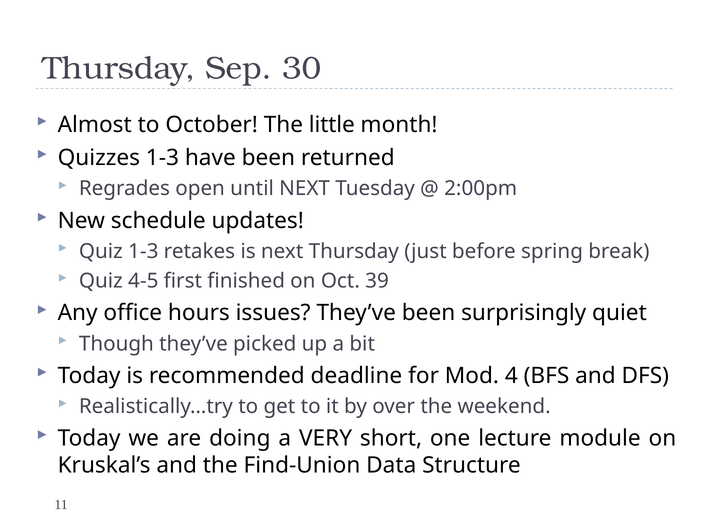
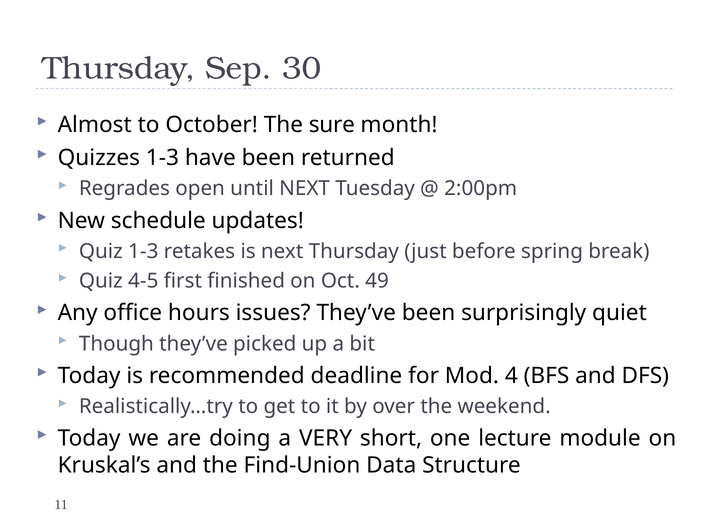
little: little -> sure
39: 39 -> 49
